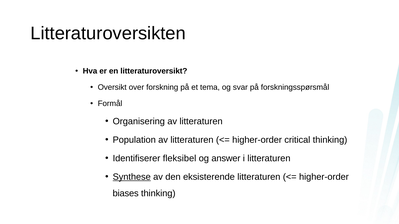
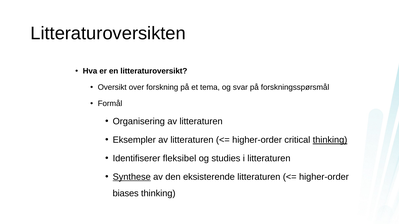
Population: Population -> Eksempler
thinking at (330, 140) underline: none -> present
answer: answer -> studies
